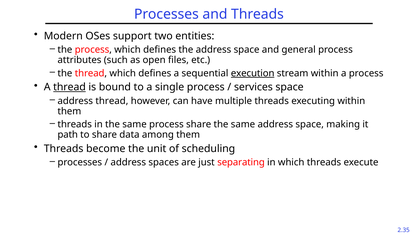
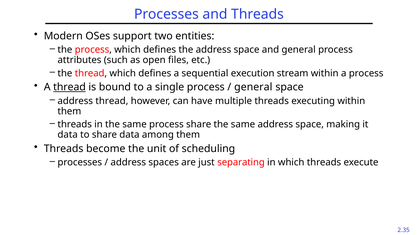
execution underline: present -> none
services at (253, 87): services -> general
path at (68, 135): path -> data
